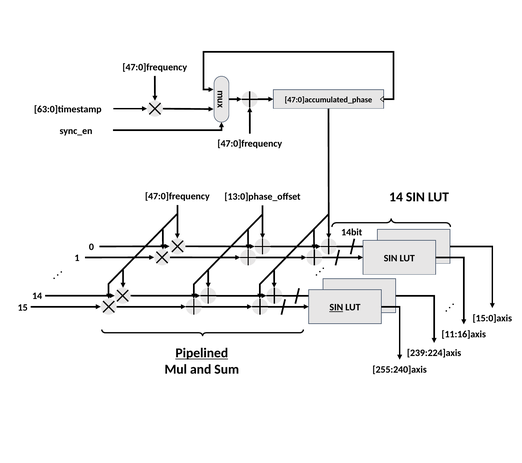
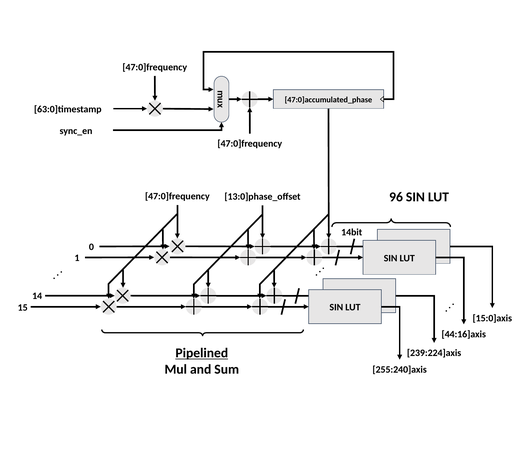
47:0]frequency 14: 14 -> 96
SIN at (336, 307) underline: present -> none
11:16]axis: 11:16]axis -> 44:16]axis
